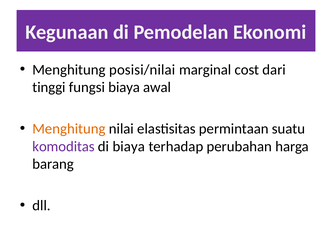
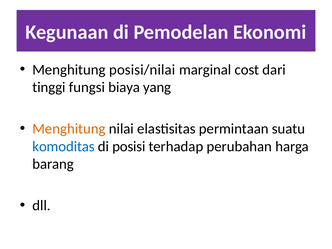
awal: awal -> yang
komoditas colour: purple -> blue
di biaya: biaya -> posisi
